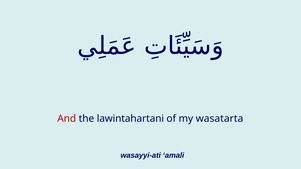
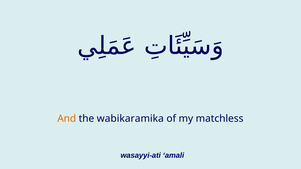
And colour: red -> orange
lawintahartani: lawintahartani -> wabikaramika
wasatarta: wasatarta -> matchless
